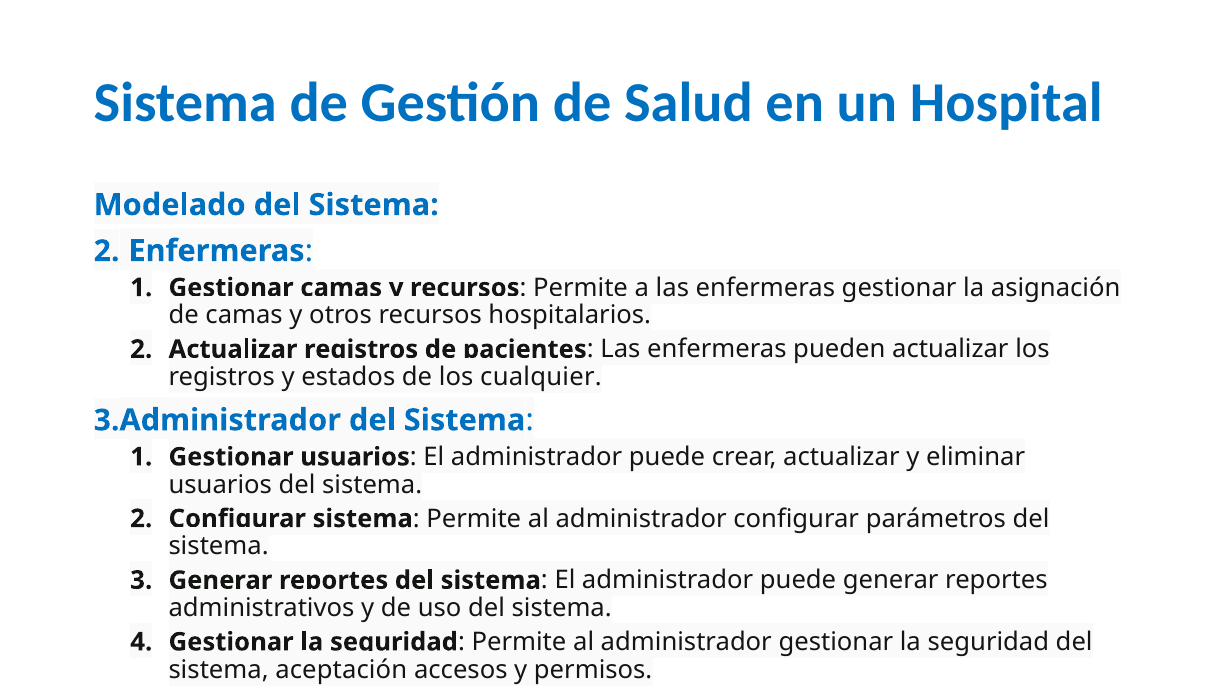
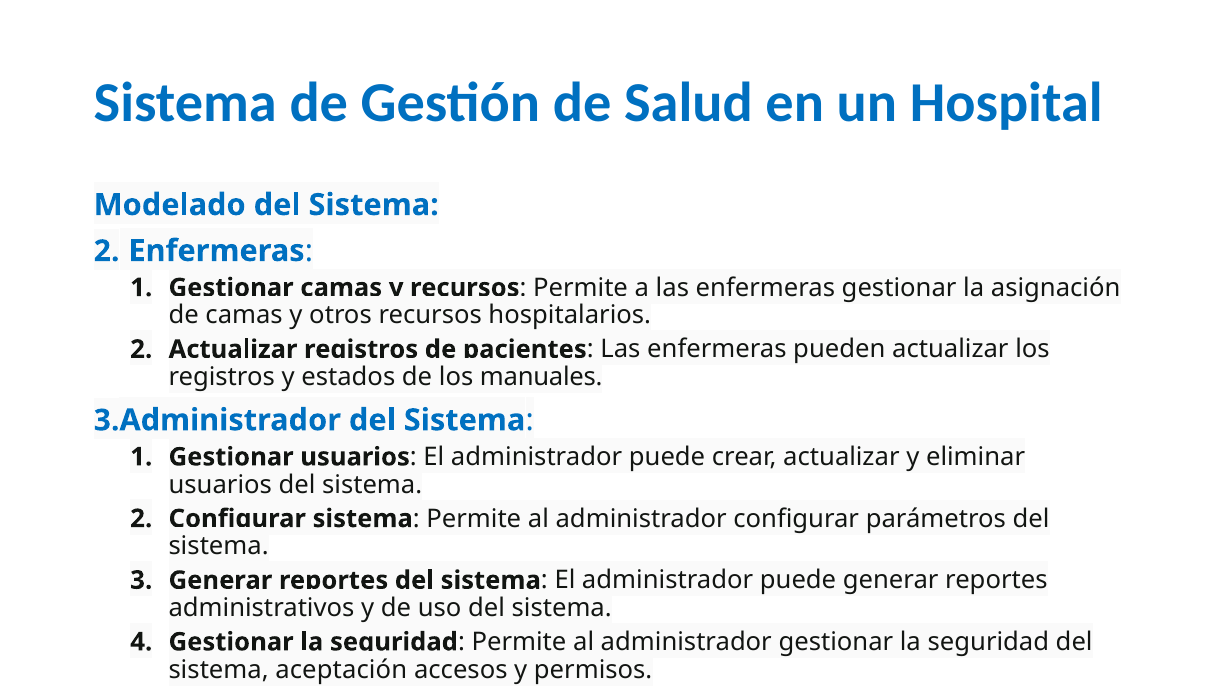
cualquier: cualquier -> manuales
